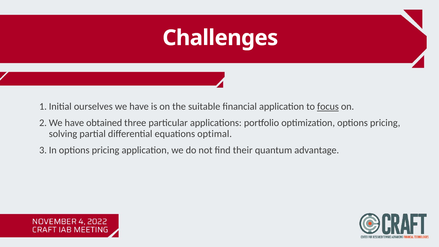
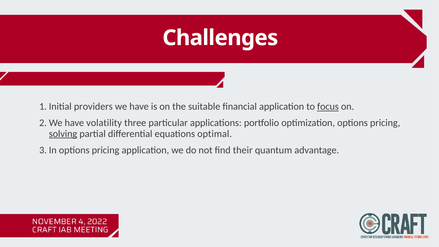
ourselves: ourselves -> providers
obtained: obtained -> volatility
solving underline: none -> present
